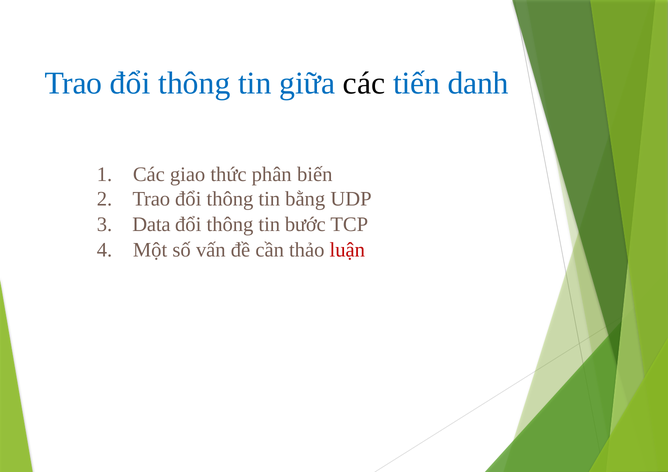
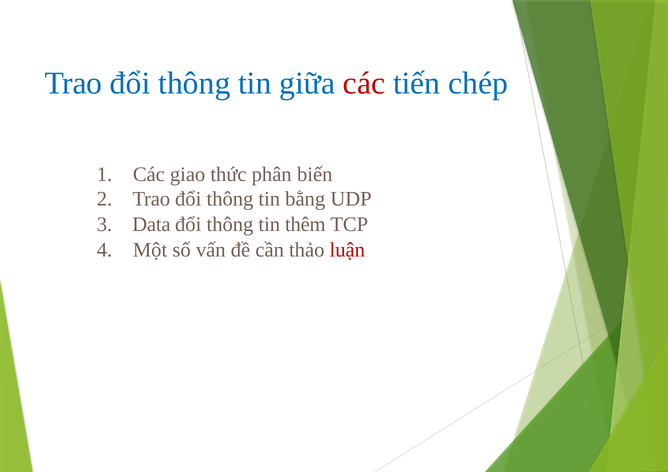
các at (364, 84) colour: black -> red
danh: danh -> chép
bước: bước -> thêm
